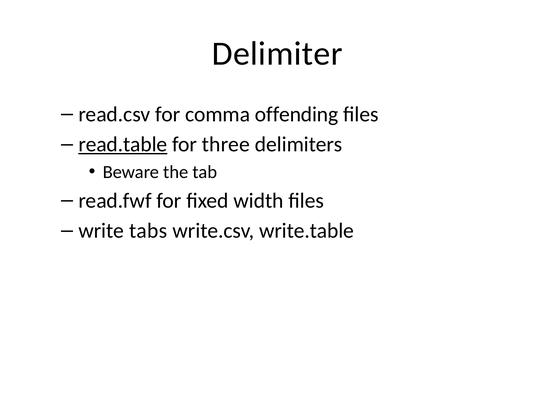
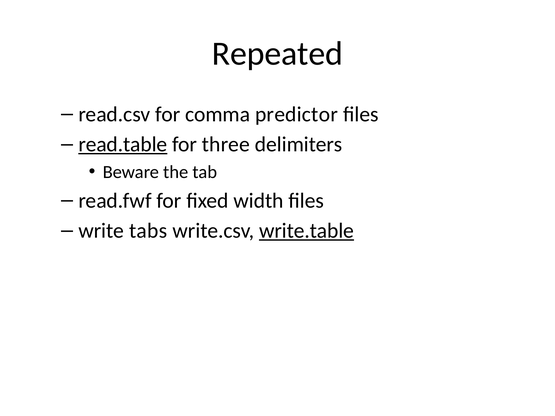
Delimiter: Delimiter -> Repeated
offending: offending -> predictor
write.table underline: none -> present
